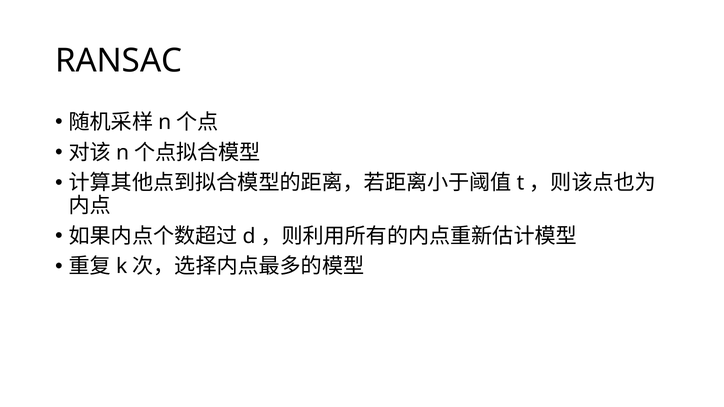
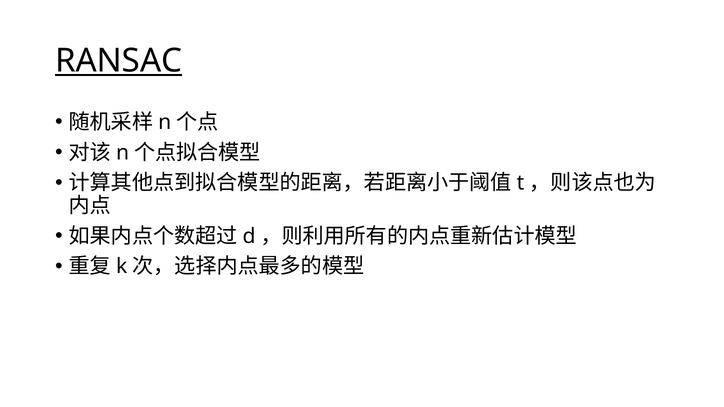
RANSAC underline: none -> present
